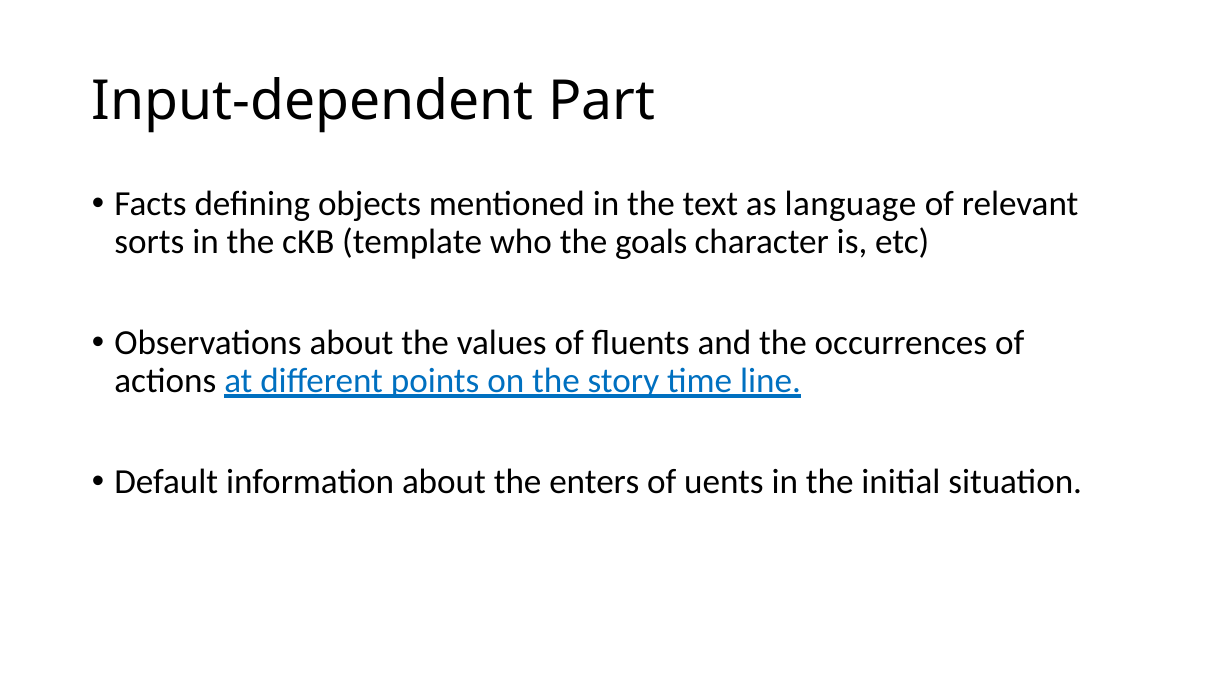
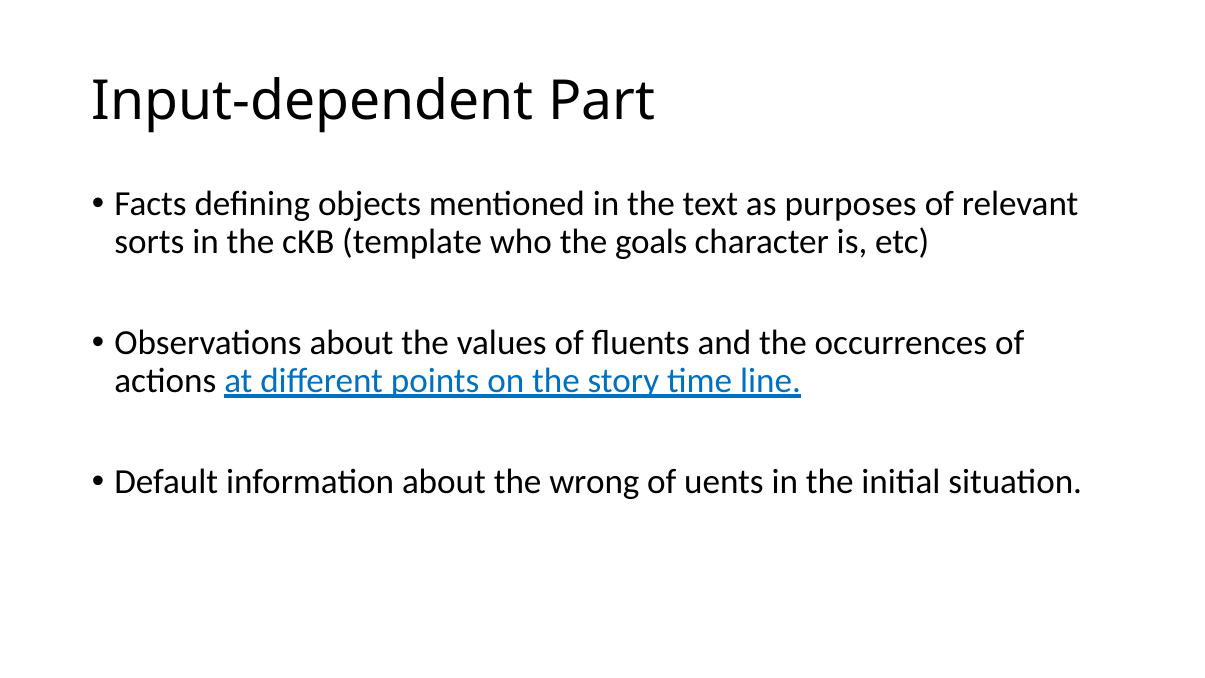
language: language -> purposes
enters: enters -> wrong
